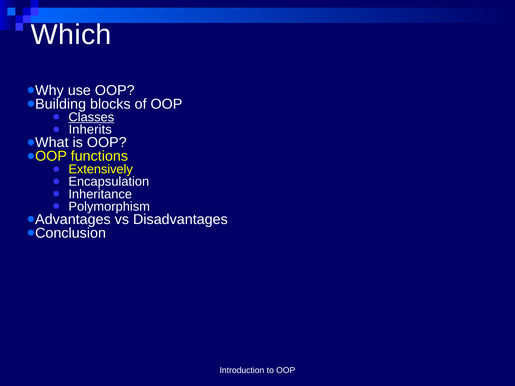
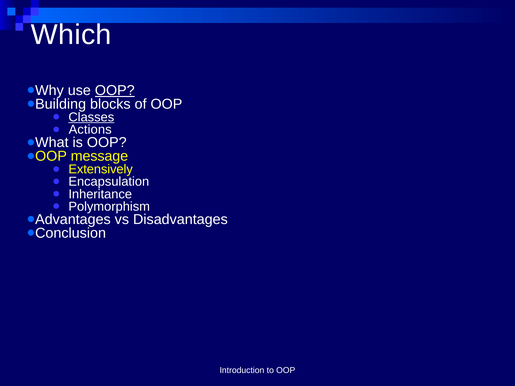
OOP at (115, 90) underline: none -> present
Inherits: Inherits -> Actions
functions: functions -> message
